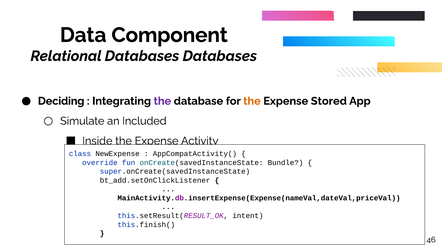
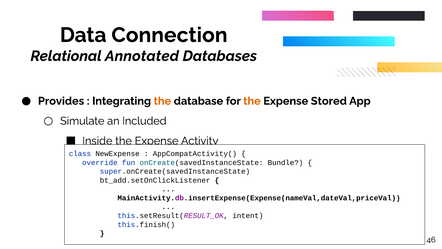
Component: Component -> Connection
Relational Databases: Databases -> Annotated
Deciding: Deciding -> Provides
the at (162, 101) colour: purple -> orange
